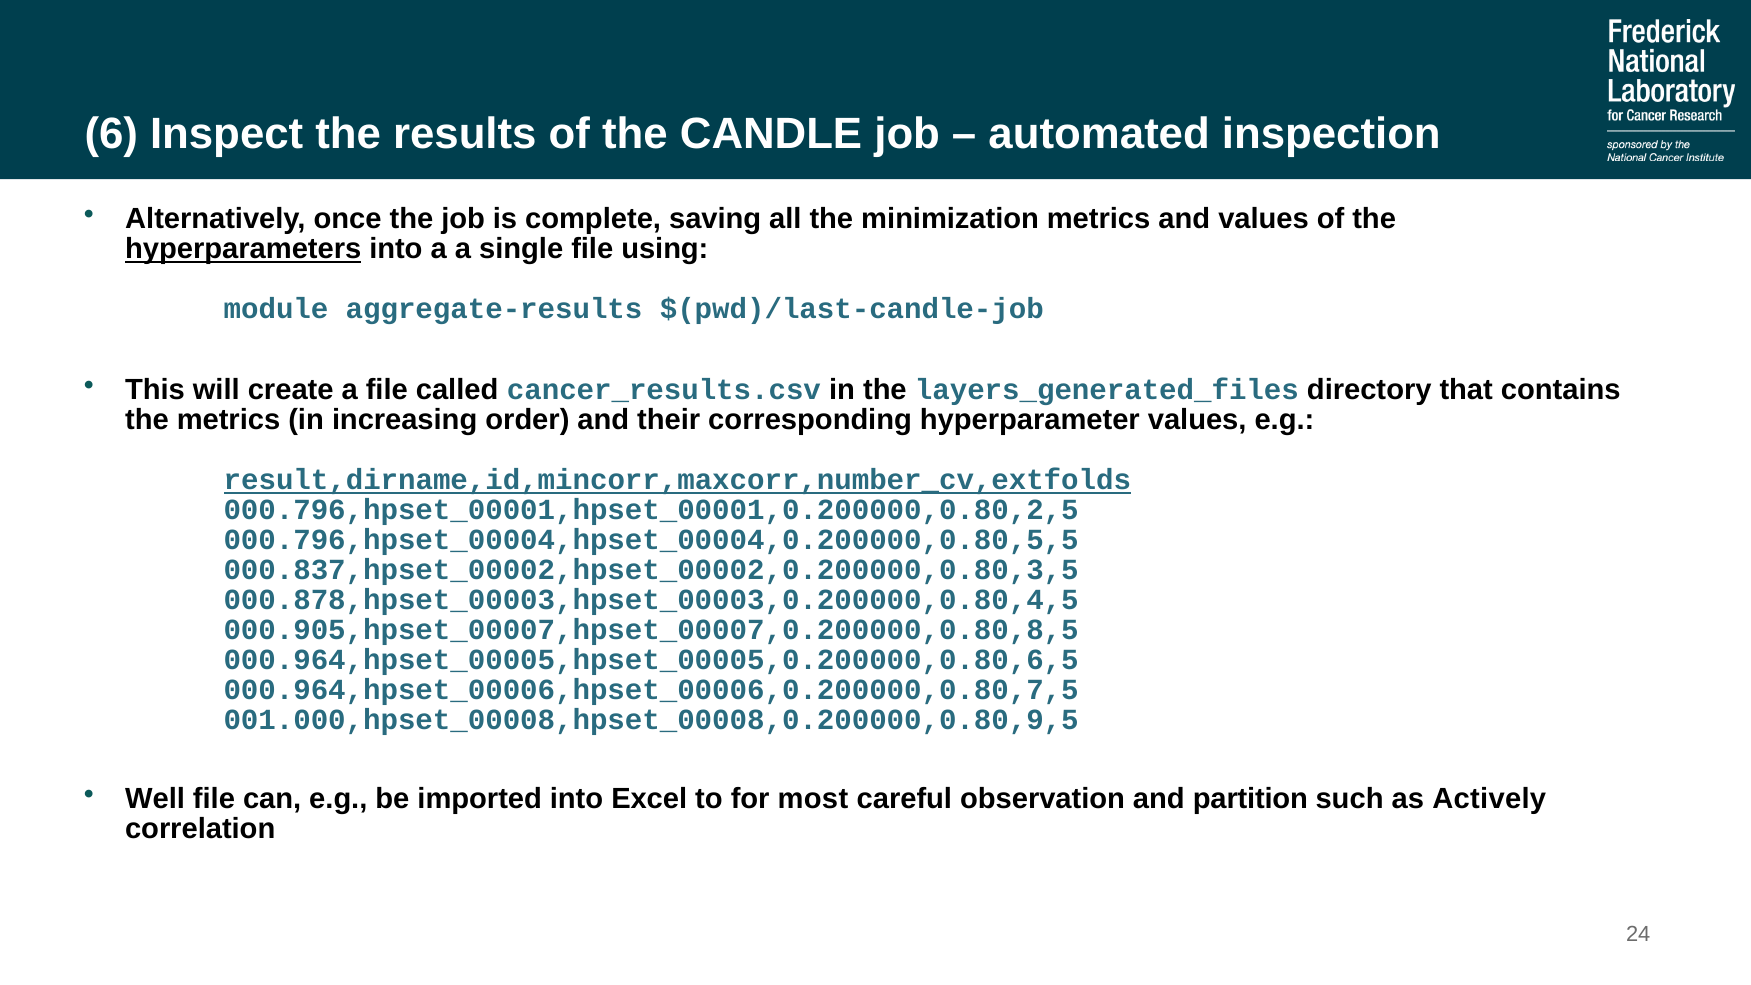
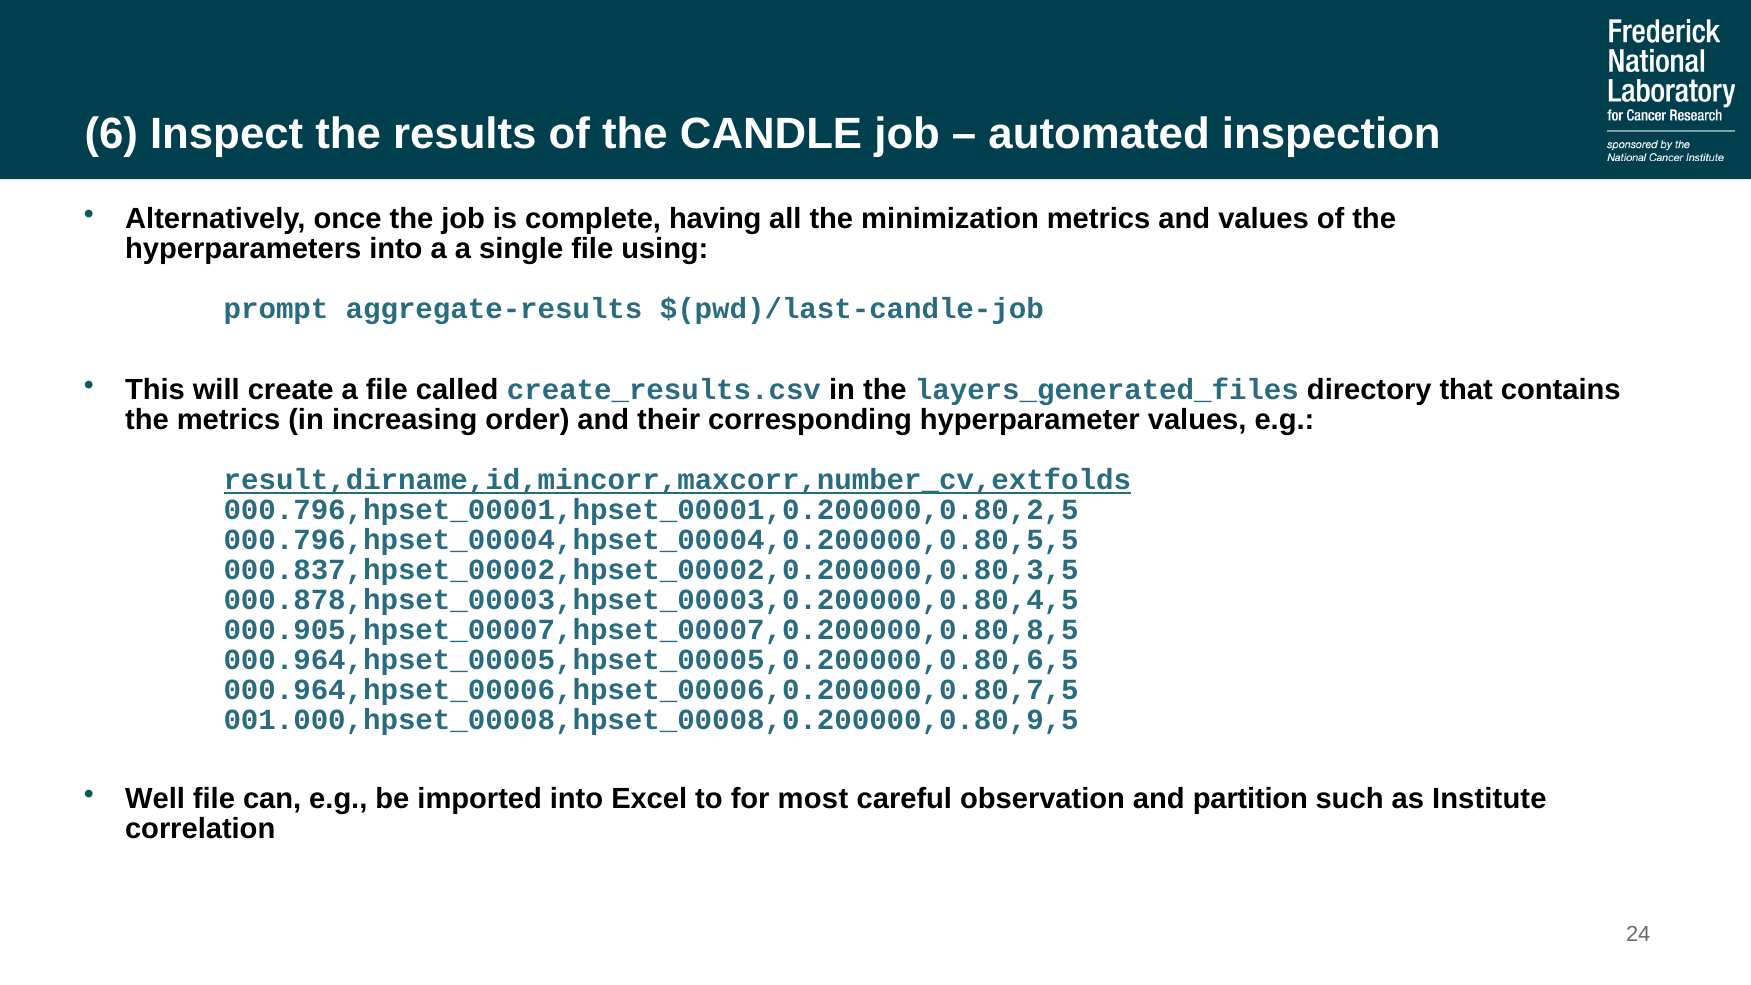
saving: saving -> having
hyperparameters underline: present -> none
module: module -> prompt
cancer_results.csv: cancer_results.csv -> create_results.csv
Actively: Actively -> Institute
